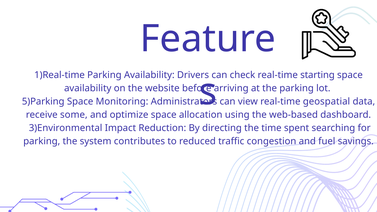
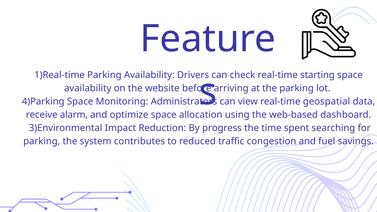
5)Parking: 5)Parking -> 4)Parking
some: some -> alarm
directing: directing -> progress
